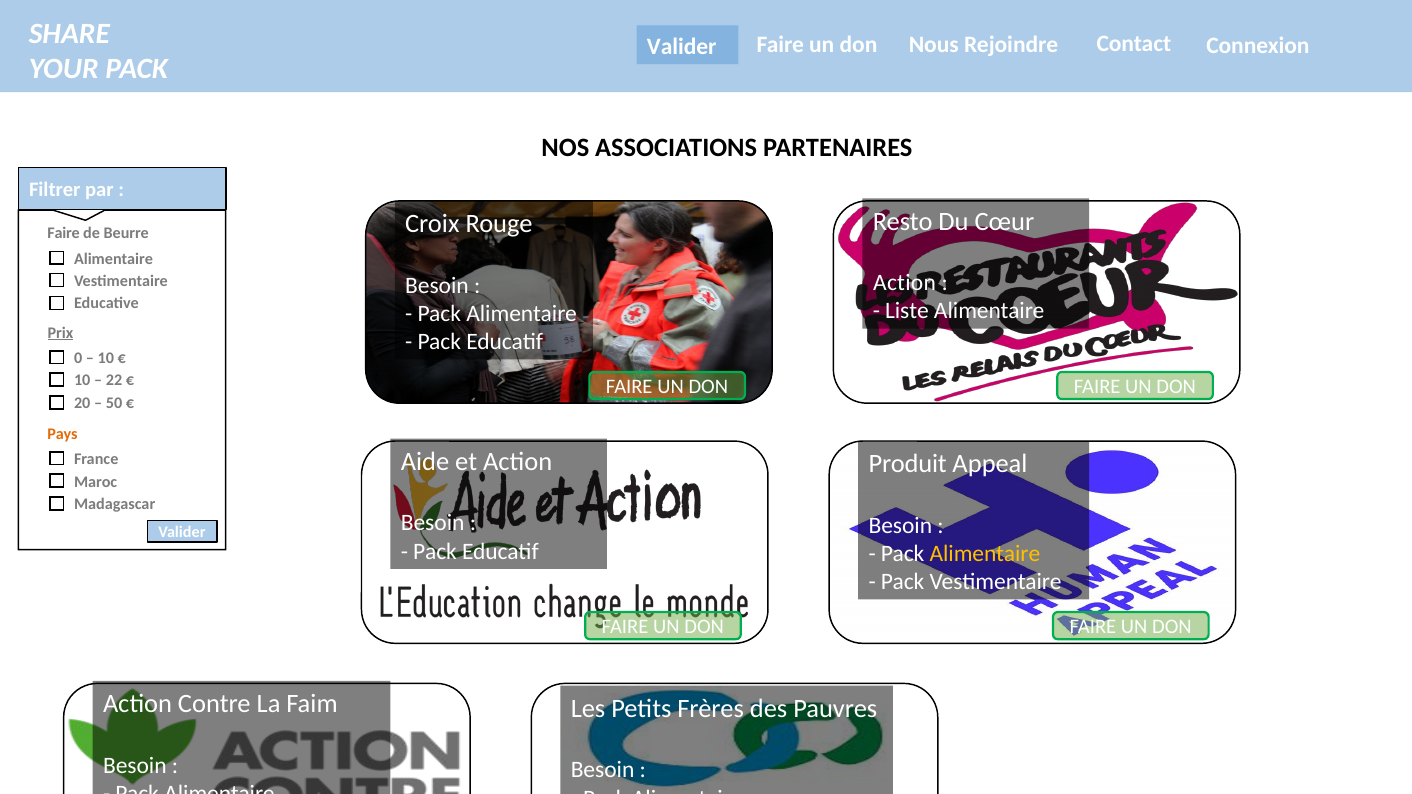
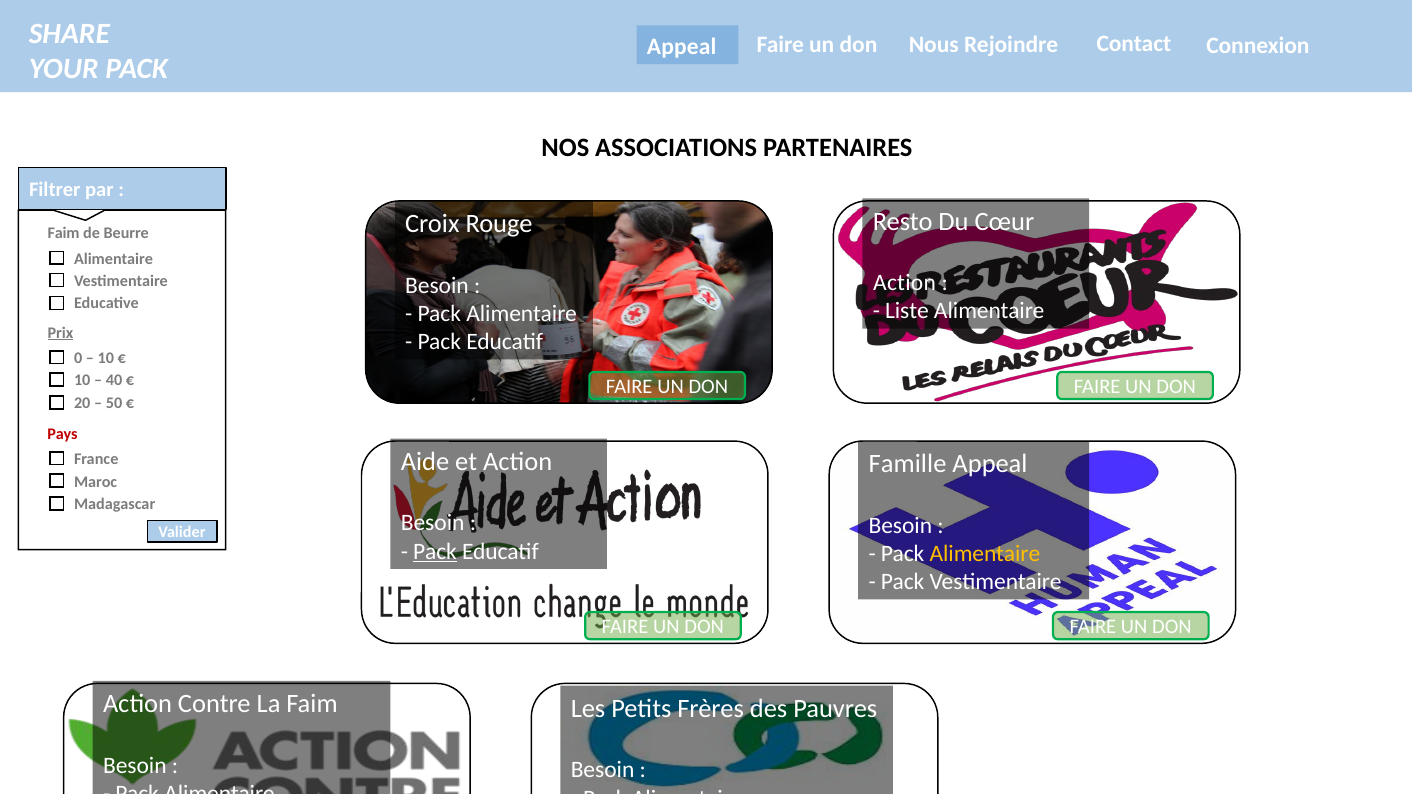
Valider at (682, 46): Valider -> Appeal
Faire at (64, 233): Faire -> Faim
22: 22 -> 40
Pays colour: orange -> red
Produit: Produit -> Famille
Pack at (435, 551) underline: none -> present
